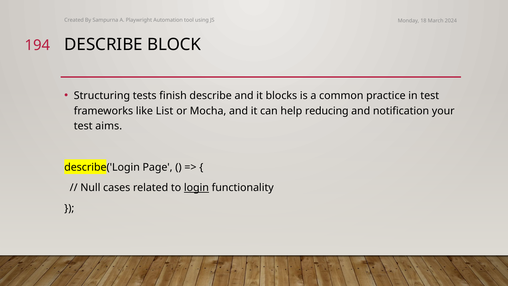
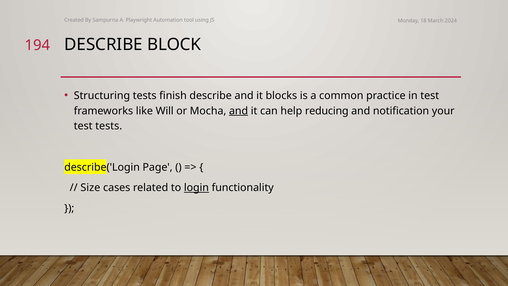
List: List -> Will
and at (239, 111) underline: none -> present
test aims: aims -> tests
Null: Null -> Size
